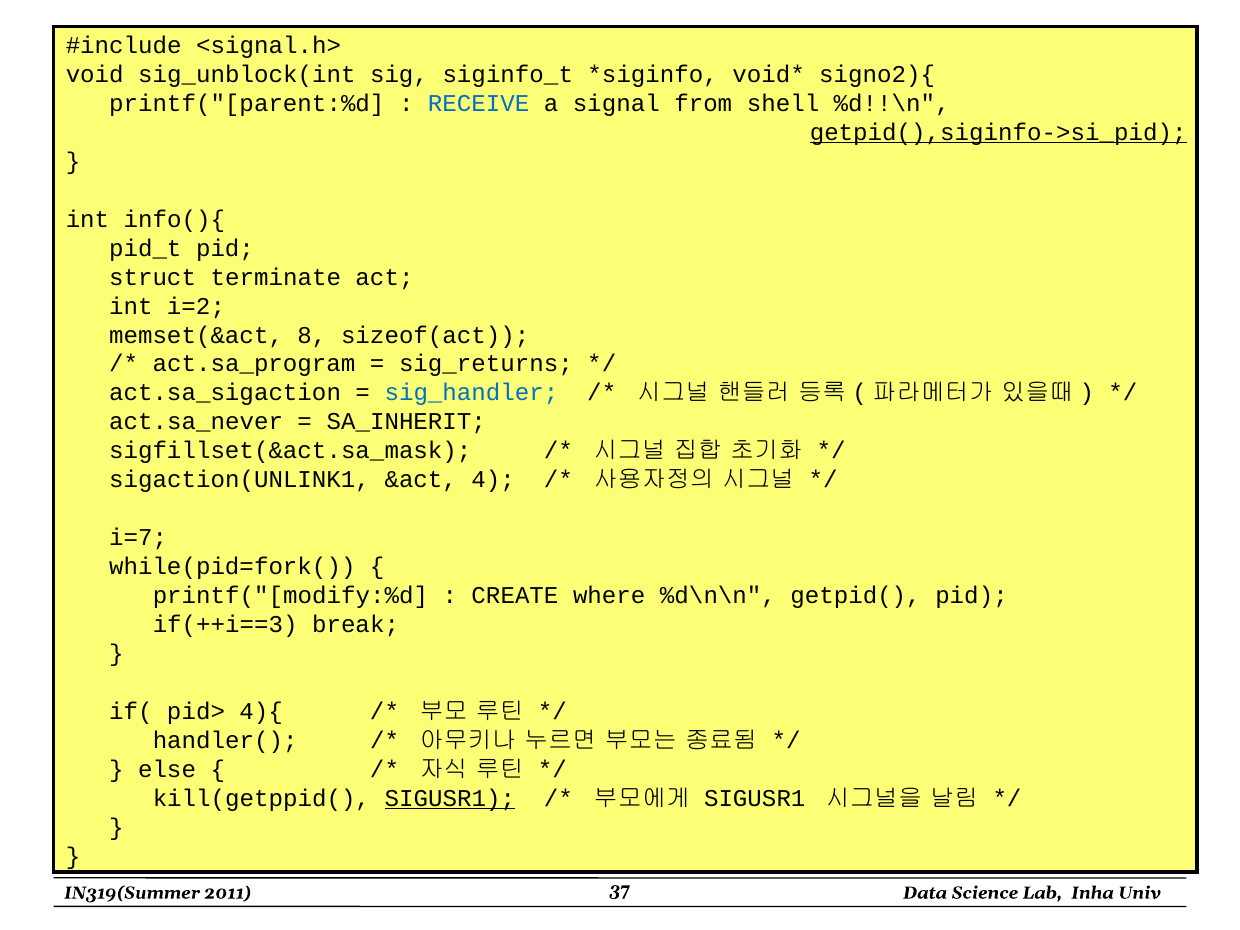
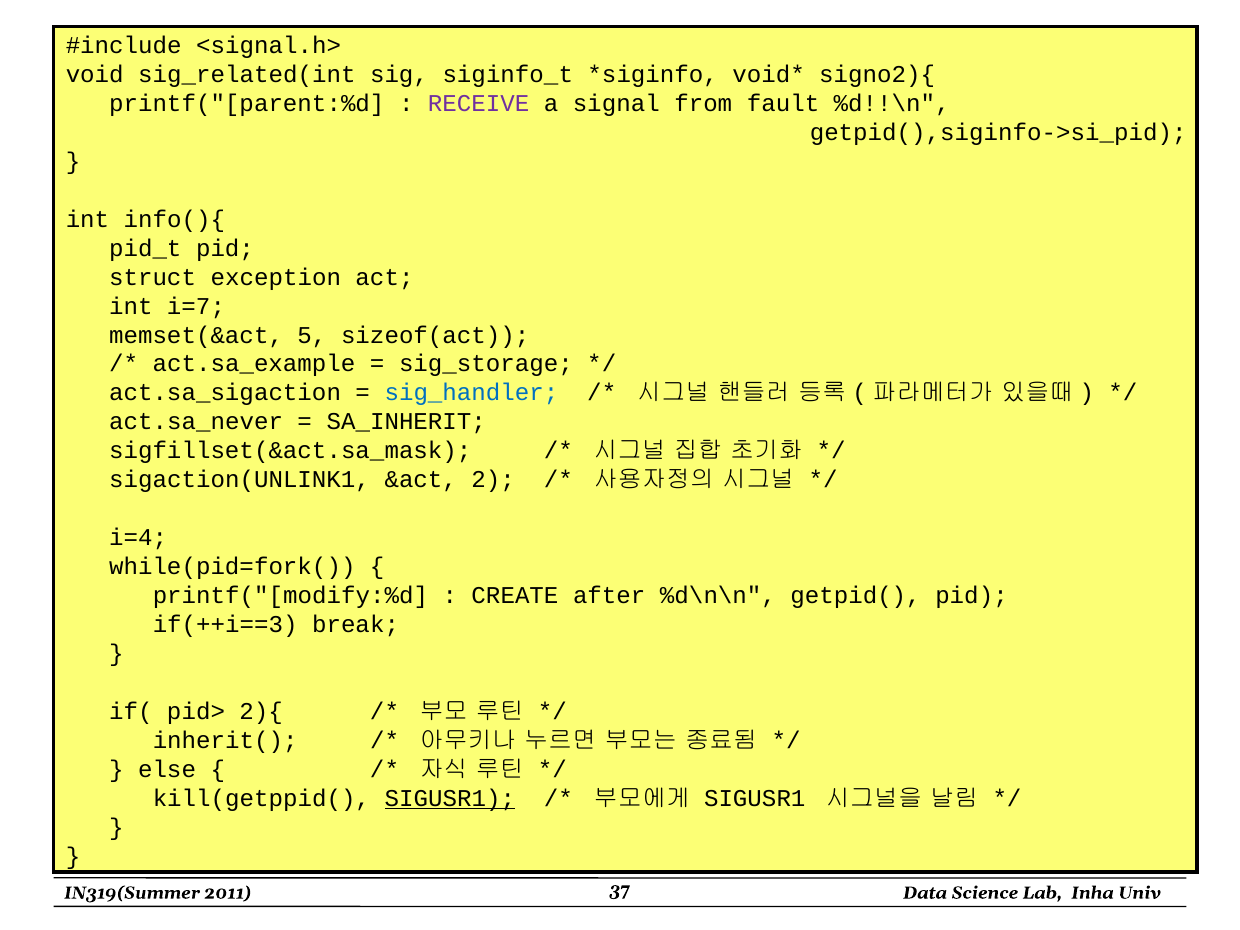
sig_unblock(int: sig_unblock(int -> sig_related(int
RECEIVE colour: blue -> purple
shell: shell -> fault
getpid(),siginfo->si_pid underline: present -> none
terminate: terminate -> exception
i=2: i=2 -> i=7
8: 8 -> 5
act.sa_program: act.sa_program -> act.sa_example
sig_returns: sig_returns -> sig_storage
4: 4 -> 2
i=7: i=7 -> i=4
where: where -> after
4){: 4){ -> 2){
handler(: handler( -> inherit(
